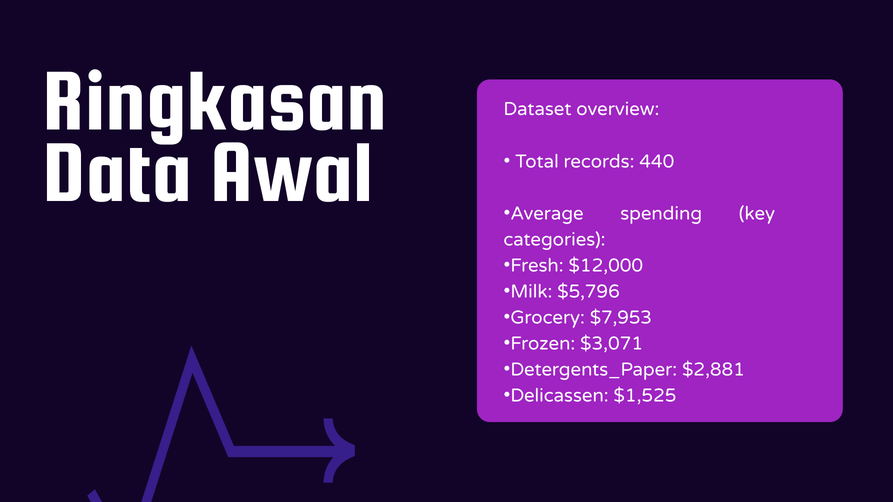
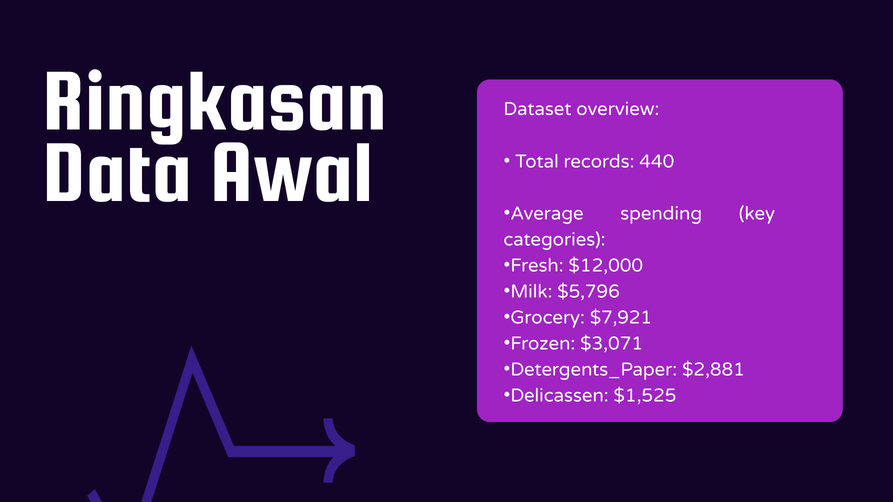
$7,953: $7,953 -> $7,921
